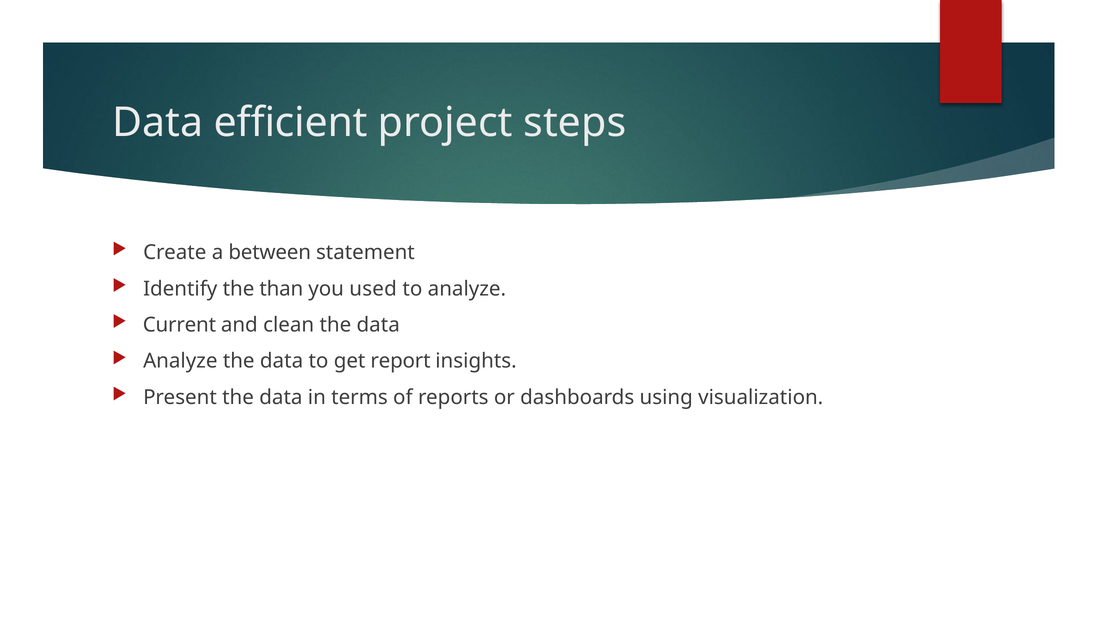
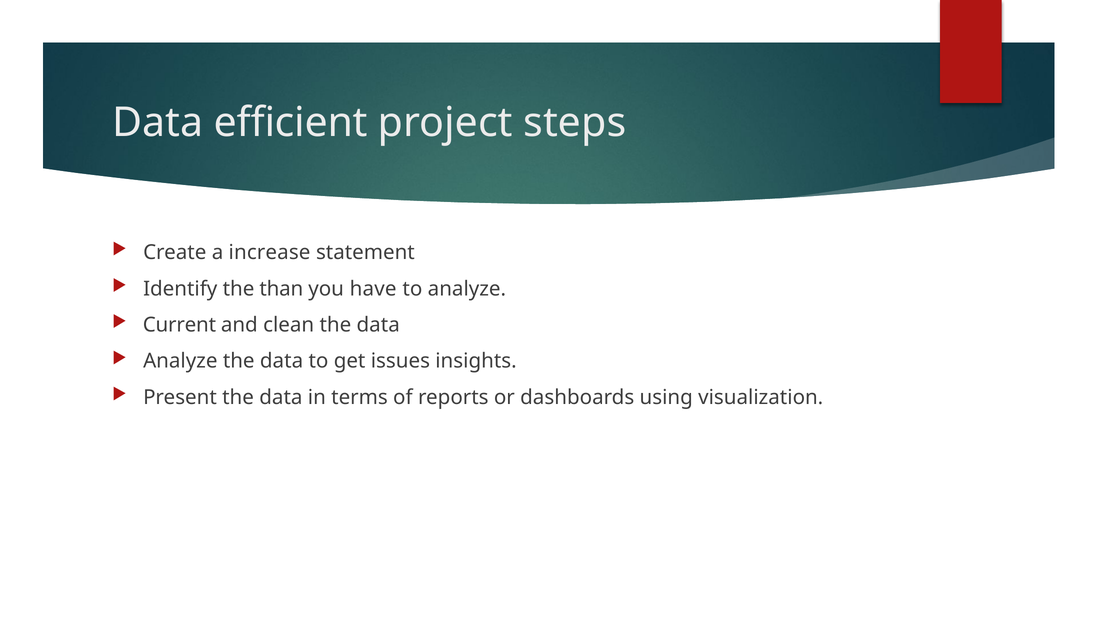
between: between -> increase
used: used -> have
report: report -> issues
